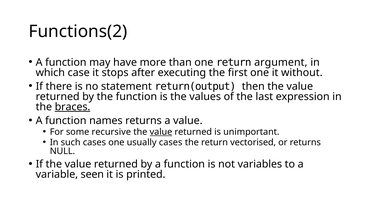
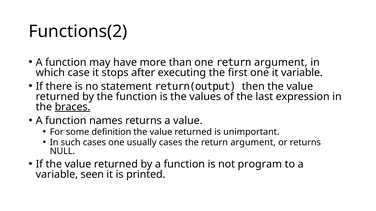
it without: without -> variable
recursive: recursive -> definition
value at (161, 132) underline: present -> none
the return vectorised: vectorised -> argument
variables: variables -> program
